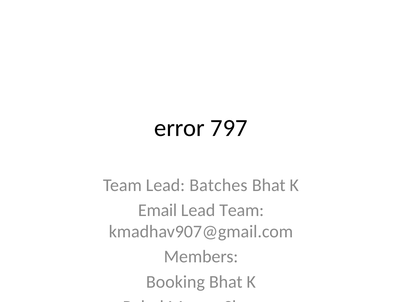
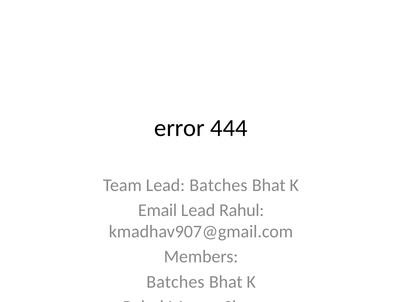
797: 797 -> 444
Lead Team: Team -> Rahul
Booking at (175, 281): Booking -> Batches
